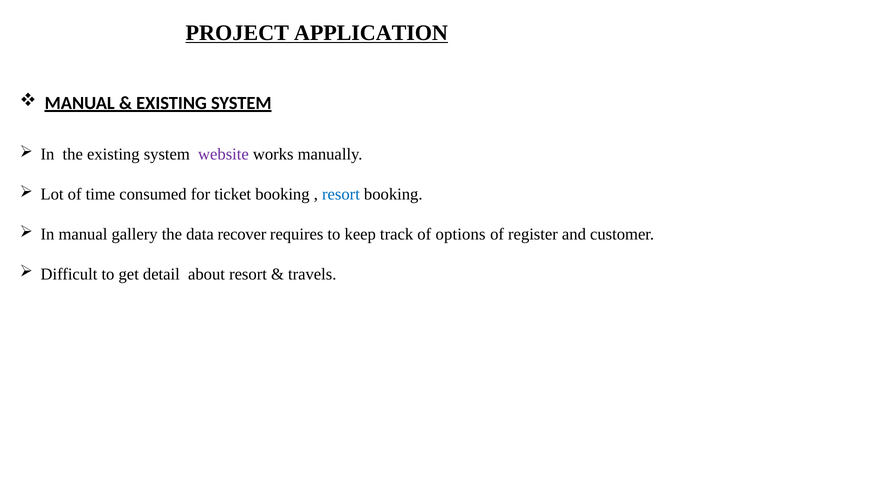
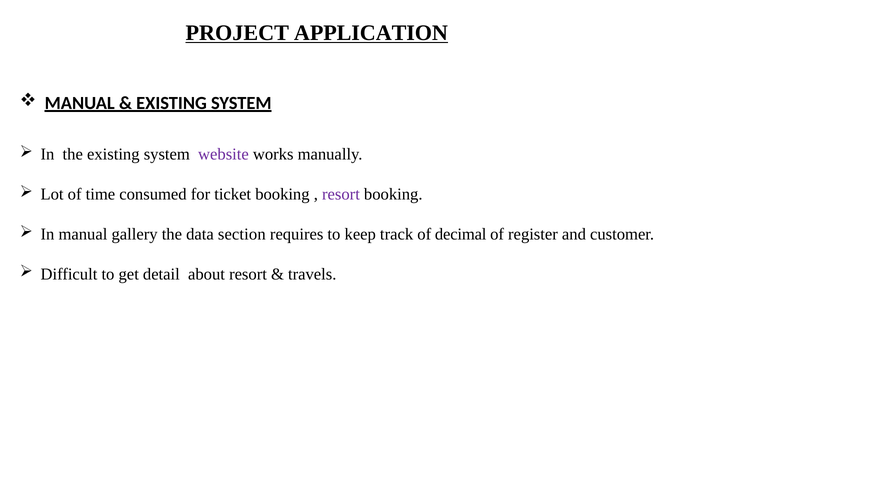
resort at (341, 194) colour: blue -> purple
recover: recover -> section
options: options -> decimal
